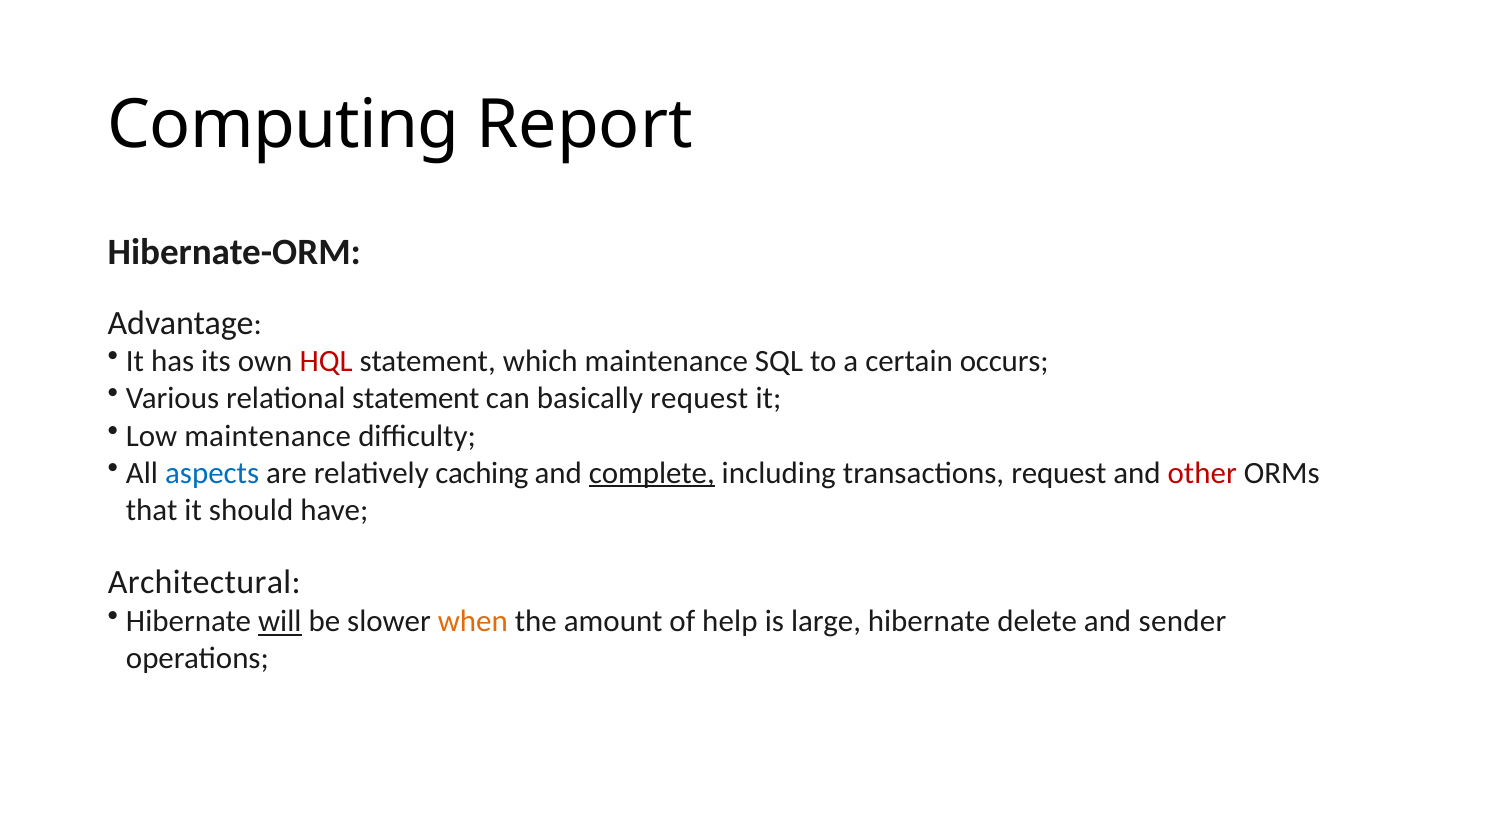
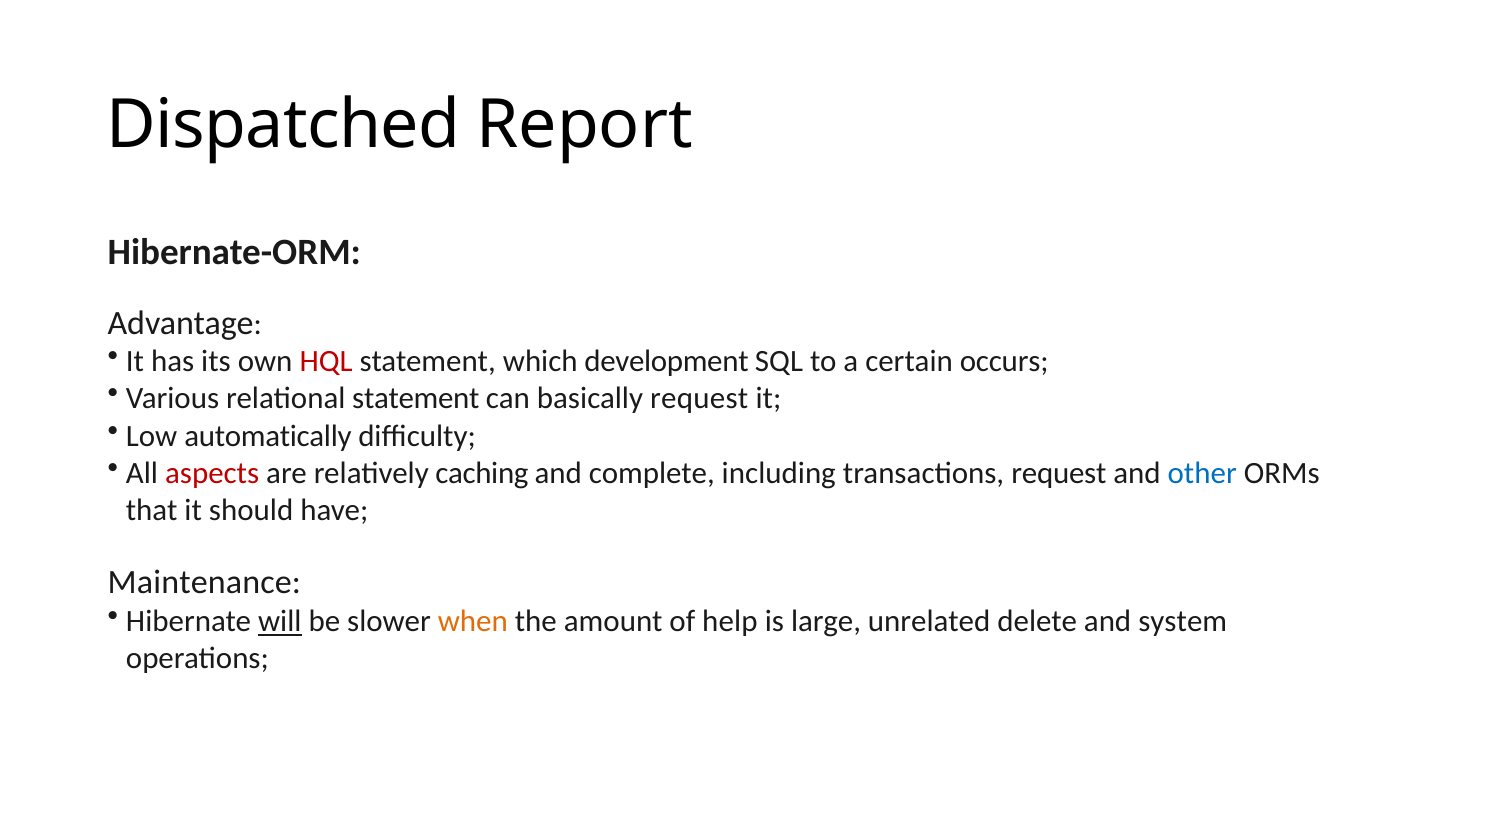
Computing: Computing -> Dispatched
which maintenance: maintenance -> development
Low maintenance: maintenance -> automatically
aspects colour: blue -> red
complete underline: present -> none
other colour: red -> blue
Architectural: Architectural -> Maintenance
large hibernate: hibernate -> unrelated
sender: sender -> system
